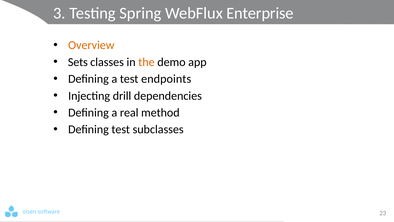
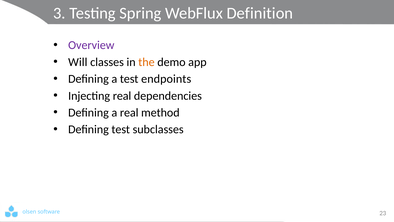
Enterprise: Enterprise -> Definition
Overview colour: orange -> purple
Sets: Sets -> Will
Injecting drill: drill -> real
